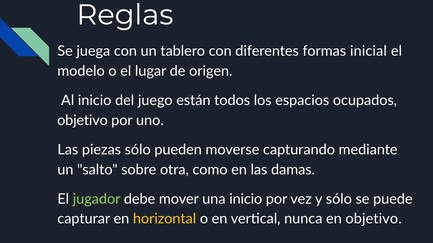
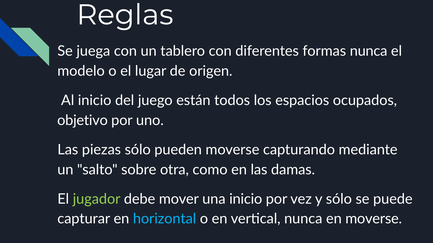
formas inicial: inicial -> nunca
horizontal colour: yellow -> light blue
en objetivo: objetivo -> moverse
